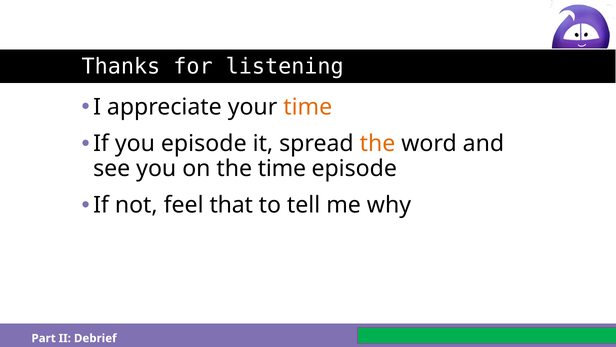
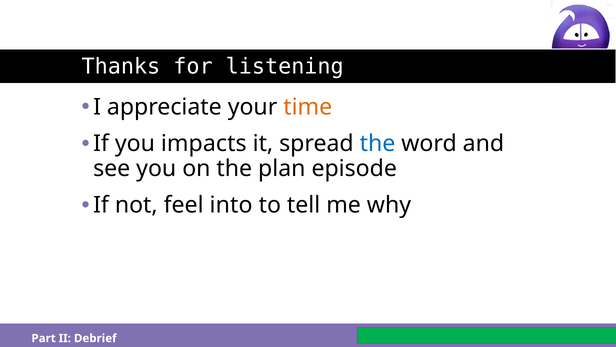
you episode: episode -> impacts
the at (378, 144) colour: orange -> blue
the time: time -> plan
that: that -> into
